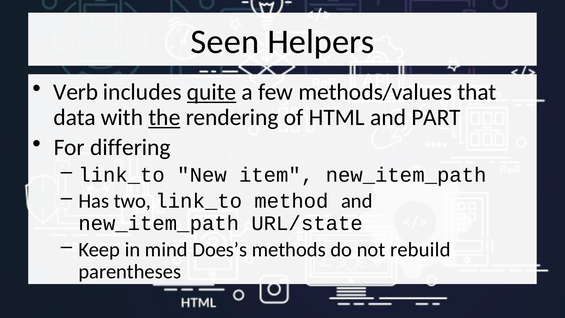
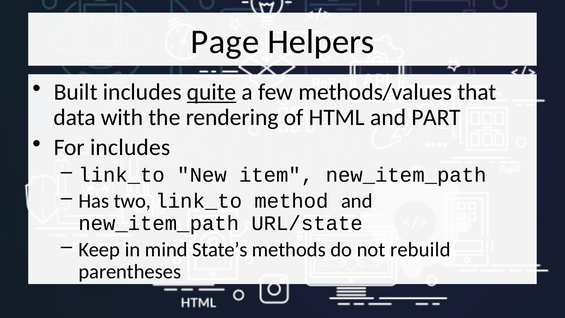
Seen: Seen -> Page
Verb: Verb -> Built
the underline: present -> none
For differing: differing -> includes
Does’s: Does’s -> State’s
